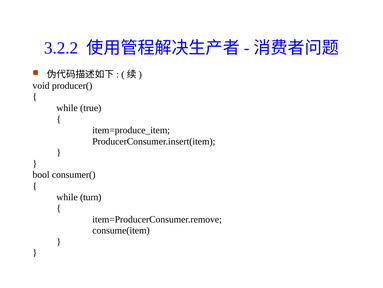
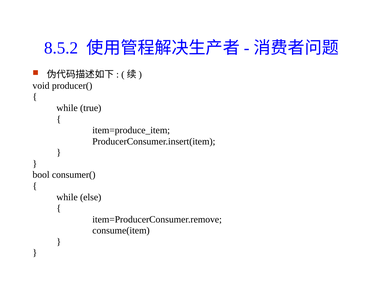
3.2.2: 3.2.2 -> 8.5.2
turn: turn -> else
